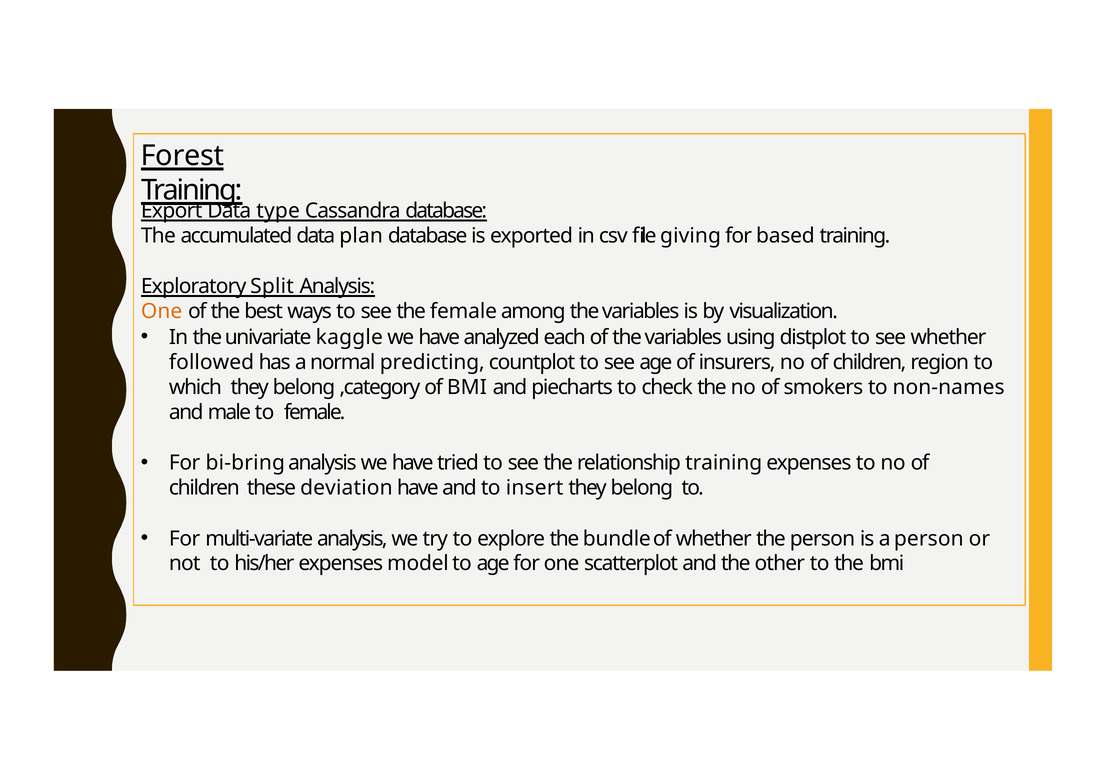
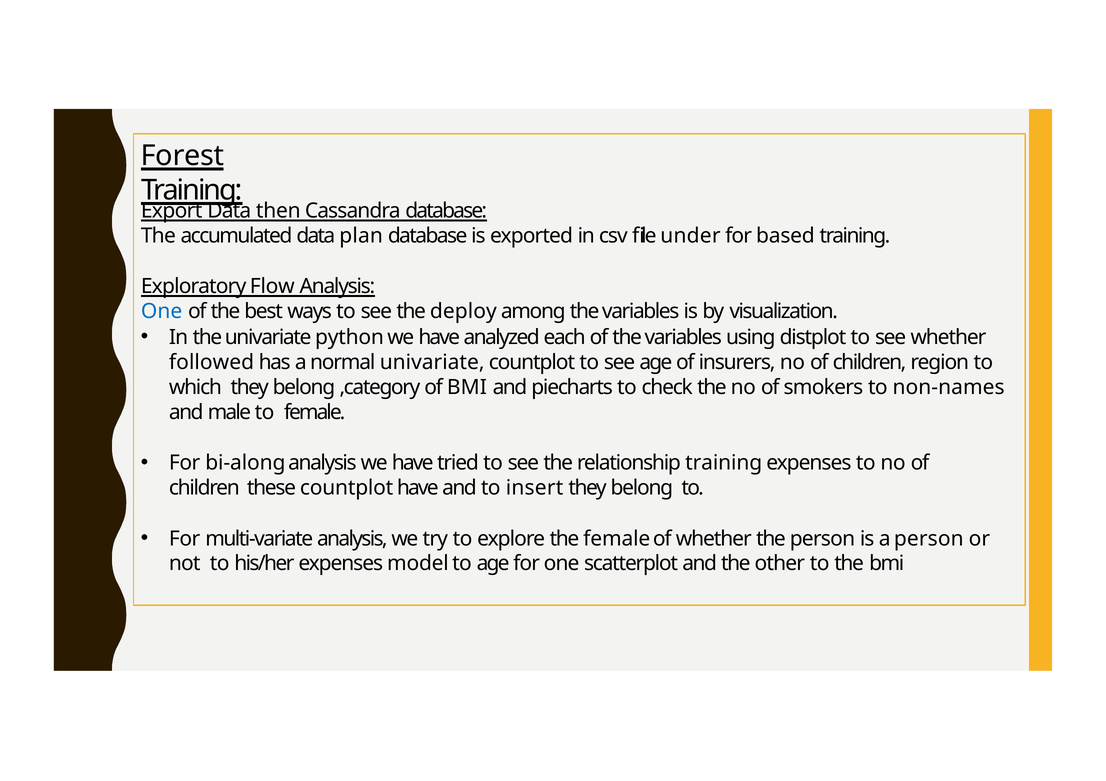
type: type -> then
giving: giving -> under
Split: Split -> Flow
One at (162, 312) colour: orange -> blue
the female: female -> deploy
kaggle: kaggle -> python
normal predicting: predicting -> univariate
bi-bring: bi-bring -> bi-along
these deviation: deviation -> countplot
the bundle: bundle -> female
